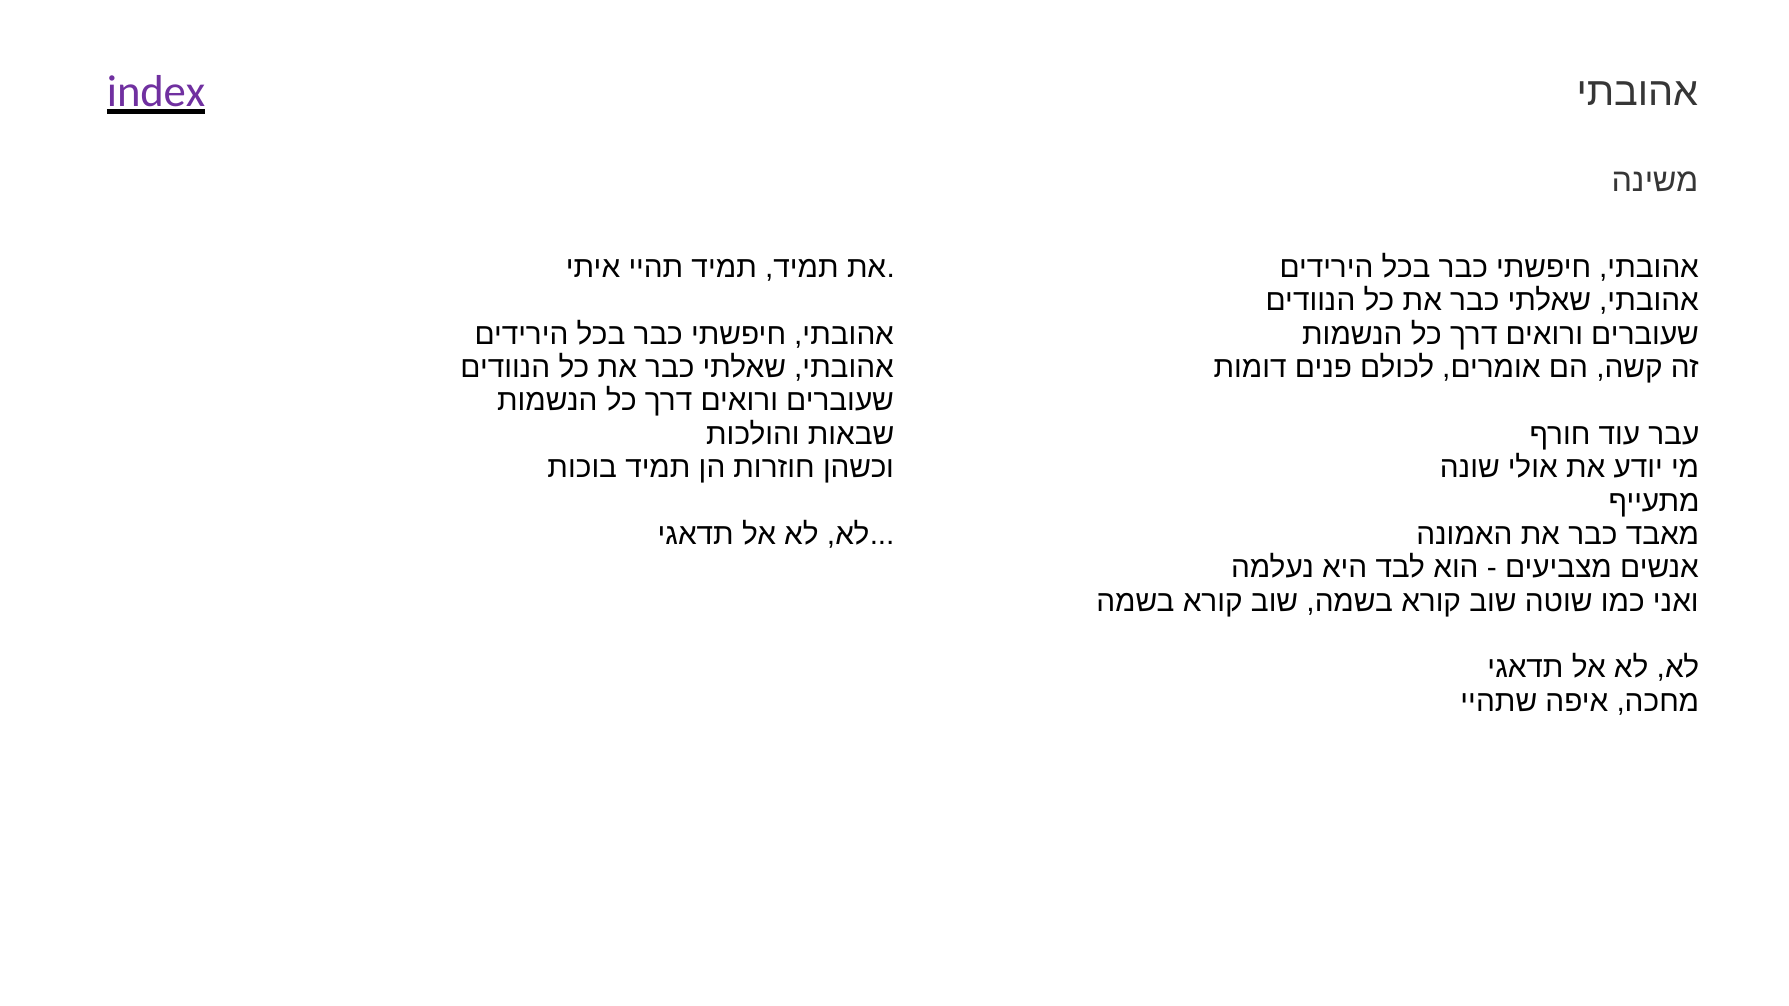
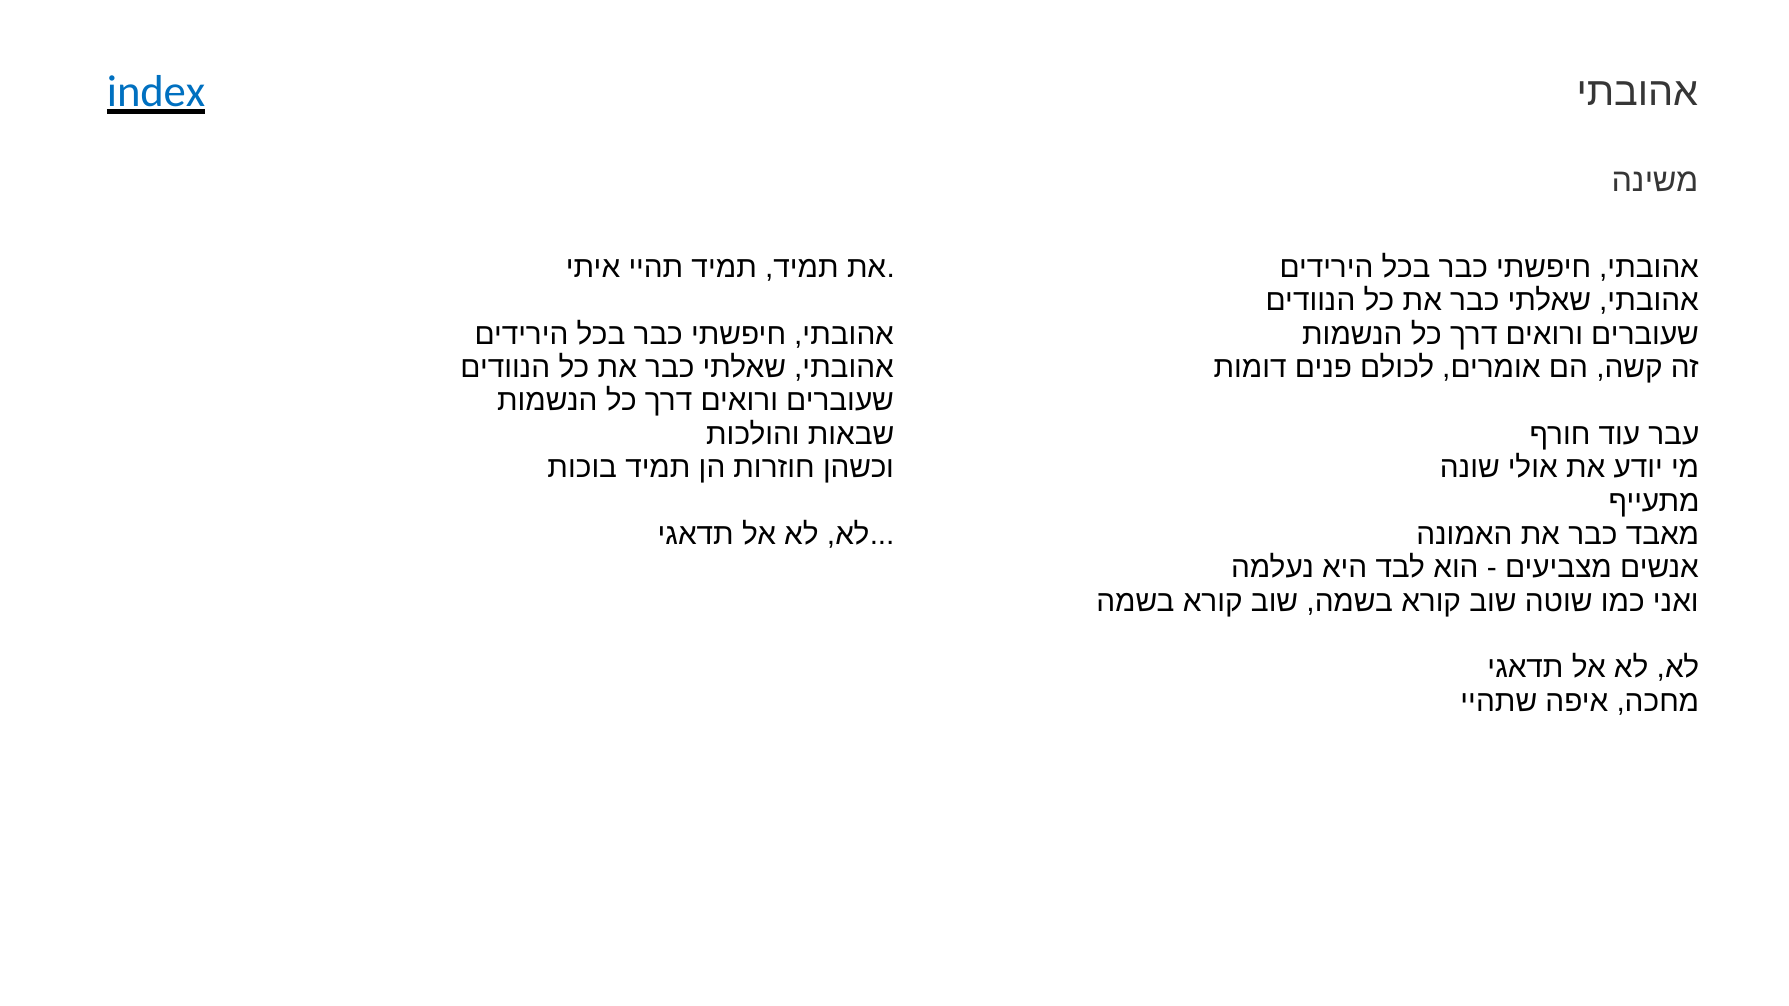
index colour: purple -> blue
